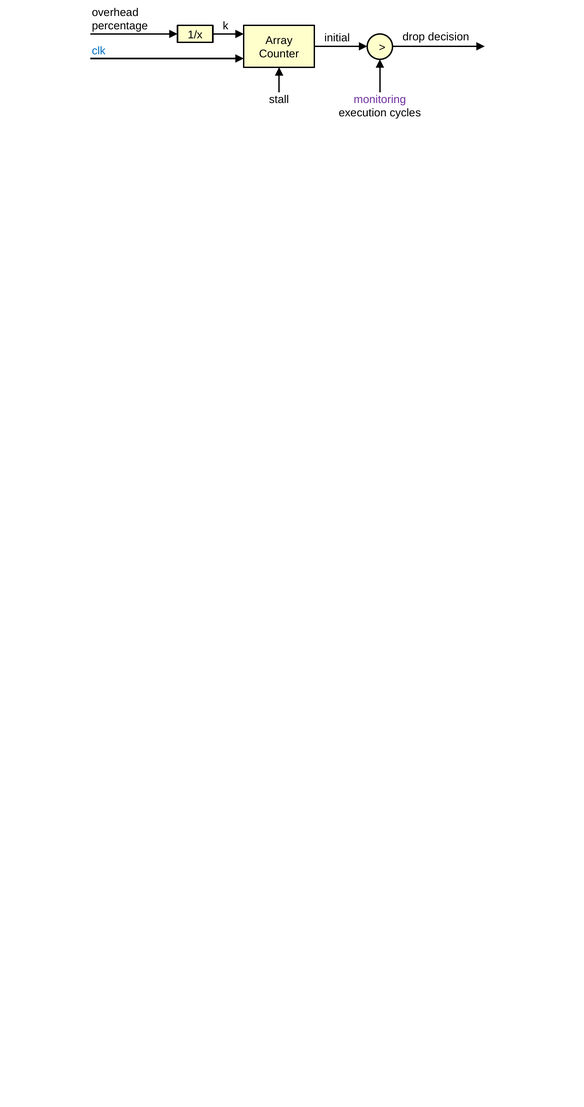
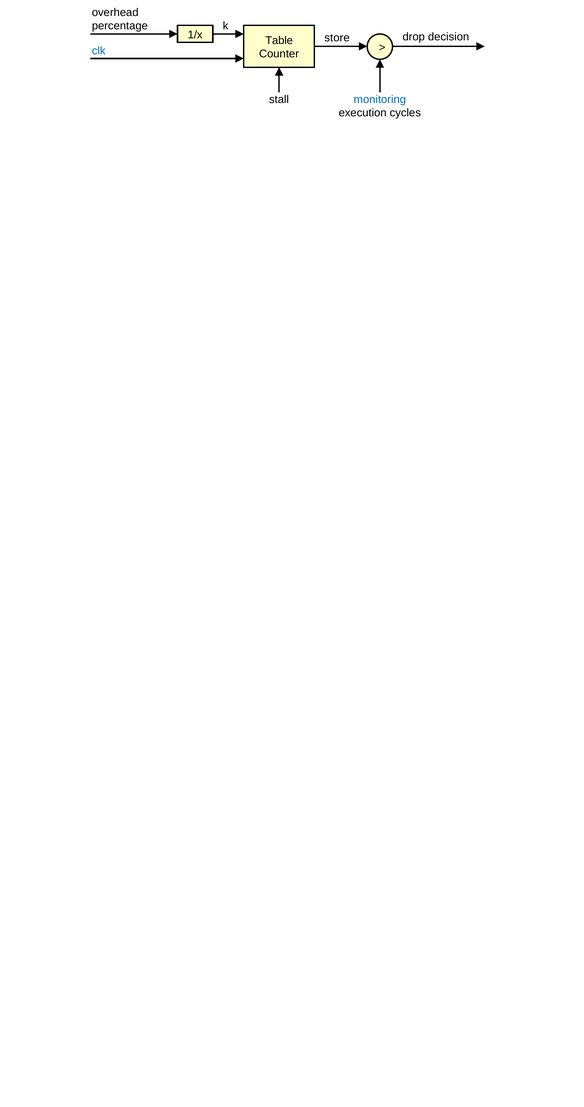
initial: initial -> store
Array: Array -> Table
monitoring colour: purple -> blue
